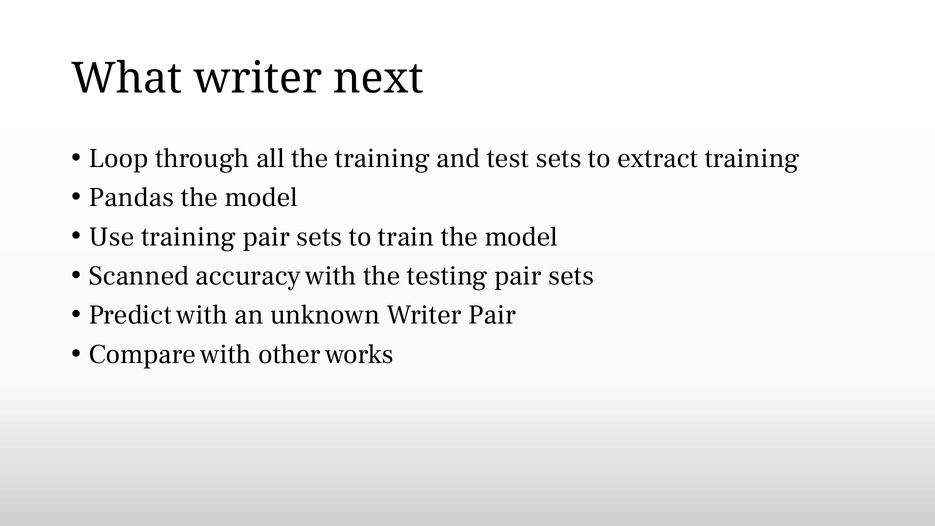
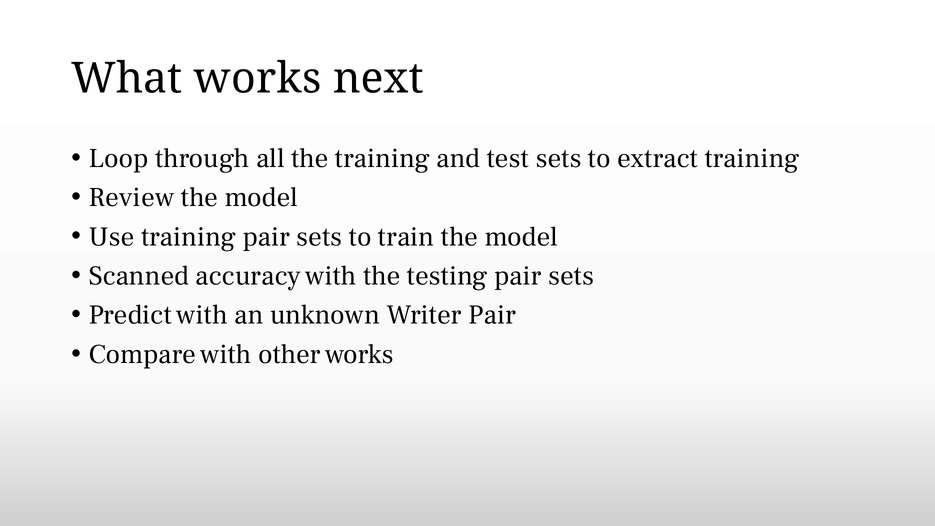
What writer: writer -> works
Pandas: Pandas -> Review
